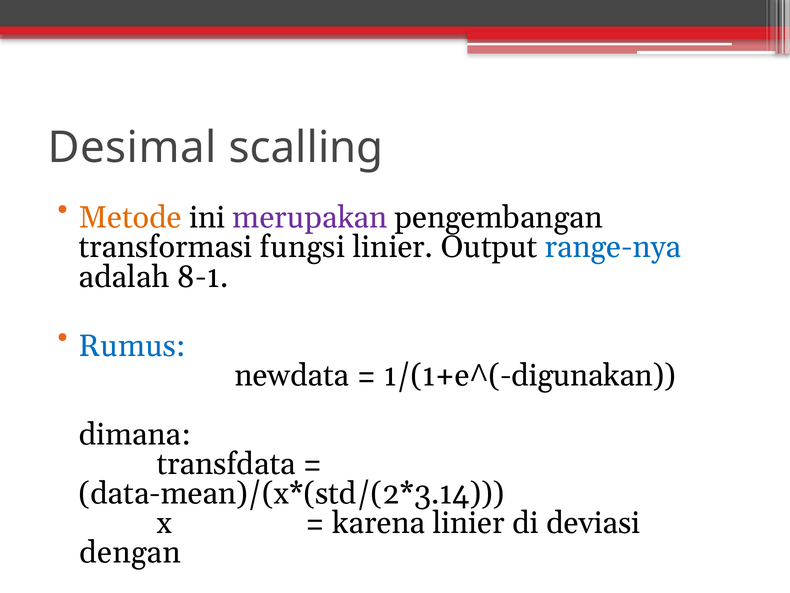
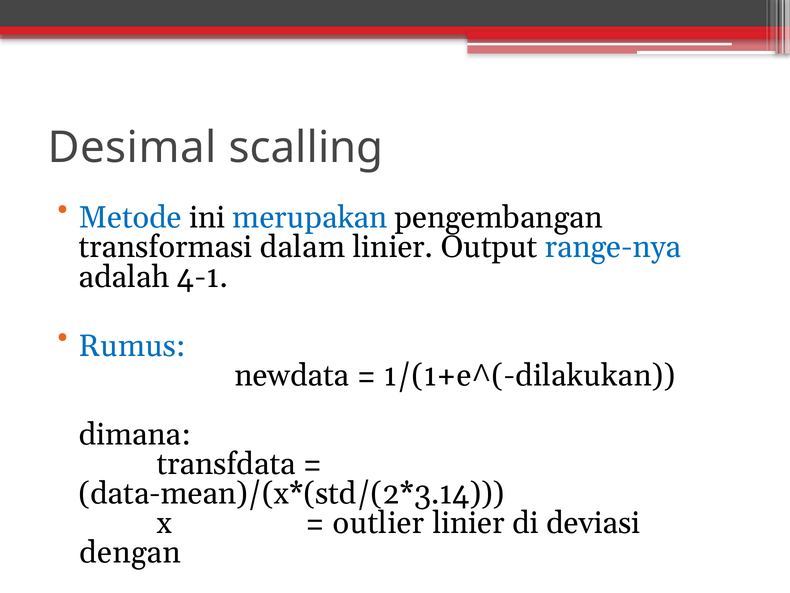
Metode colour: orange -> blue
merupakan colour: purple -> blue
fungsi: fungsi -> dalam
8-1: 8-1 -> 4-1
1/(1+e^(-digunakan: 1/(1+e^(-digunakan -> 1/(1+e^(-dilakukan
karena: karena -> outlier
